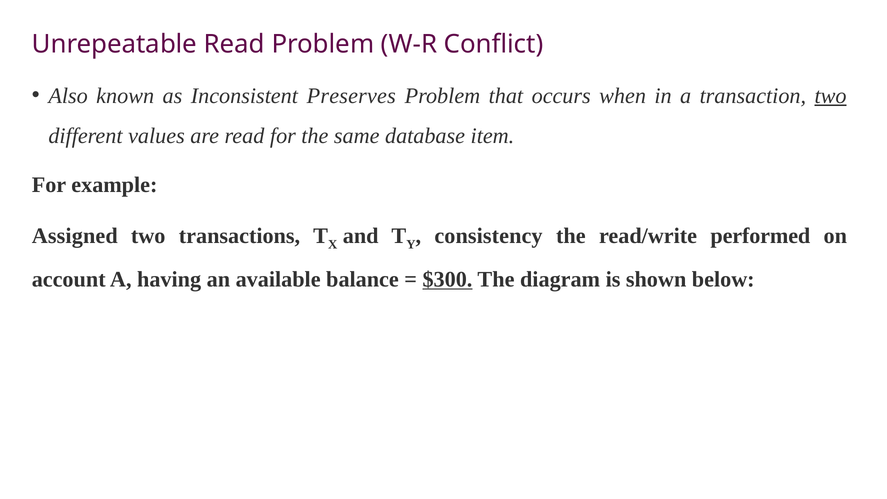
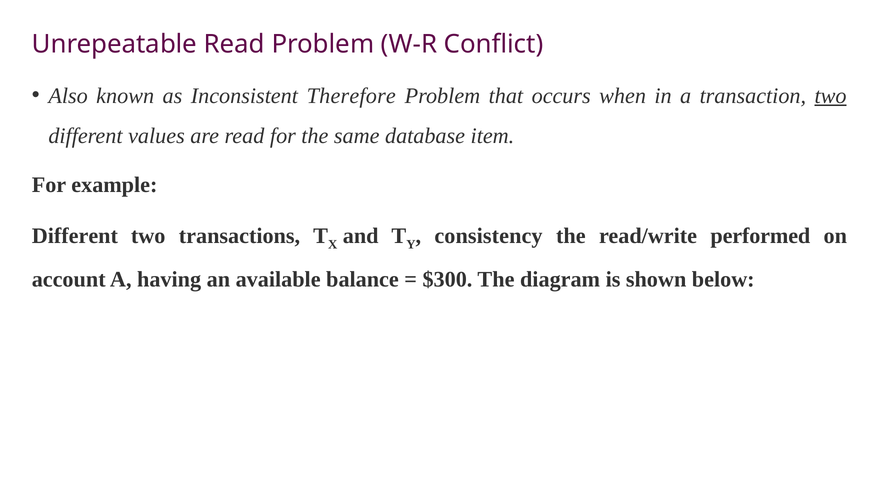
Preserves: Preserves -> Therefore
Assigned at (75, 236): Assigned -> Different
$300 underline: present -> none
